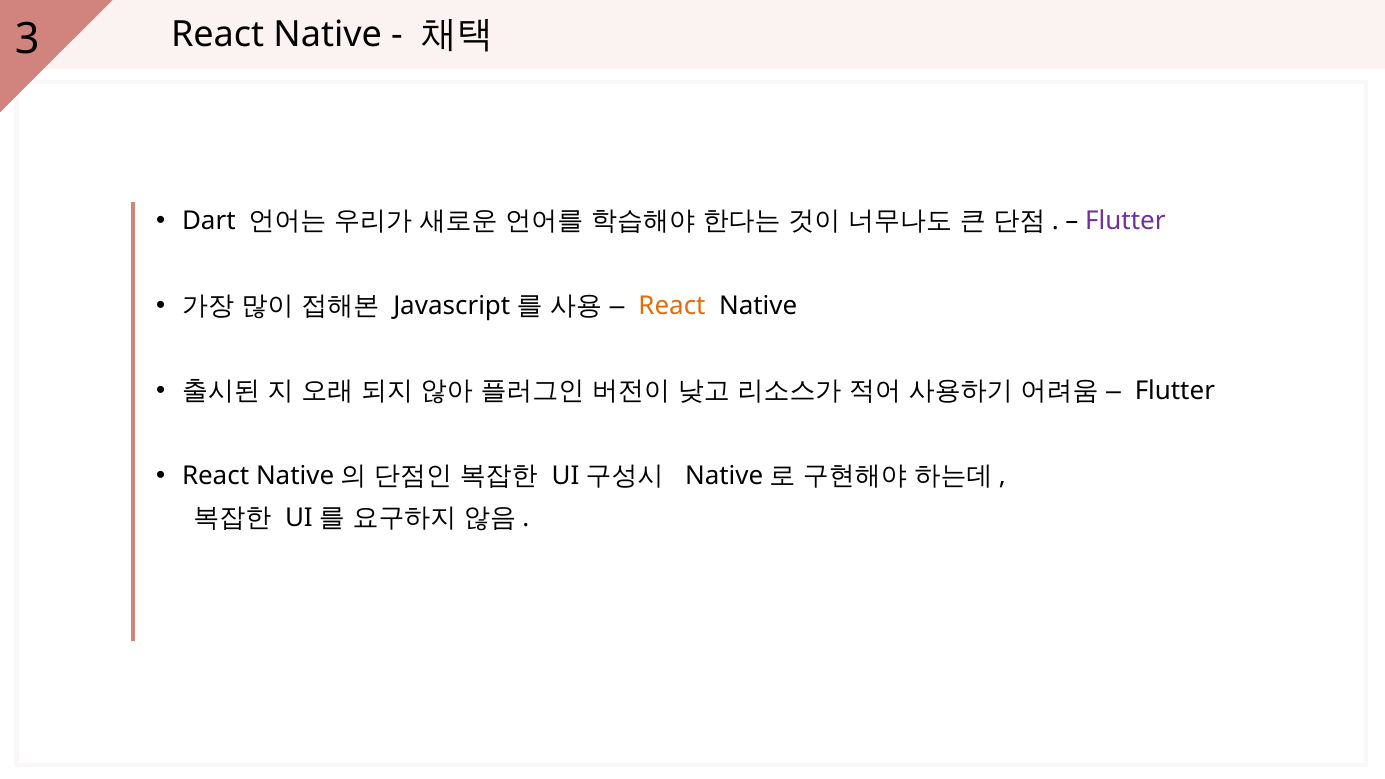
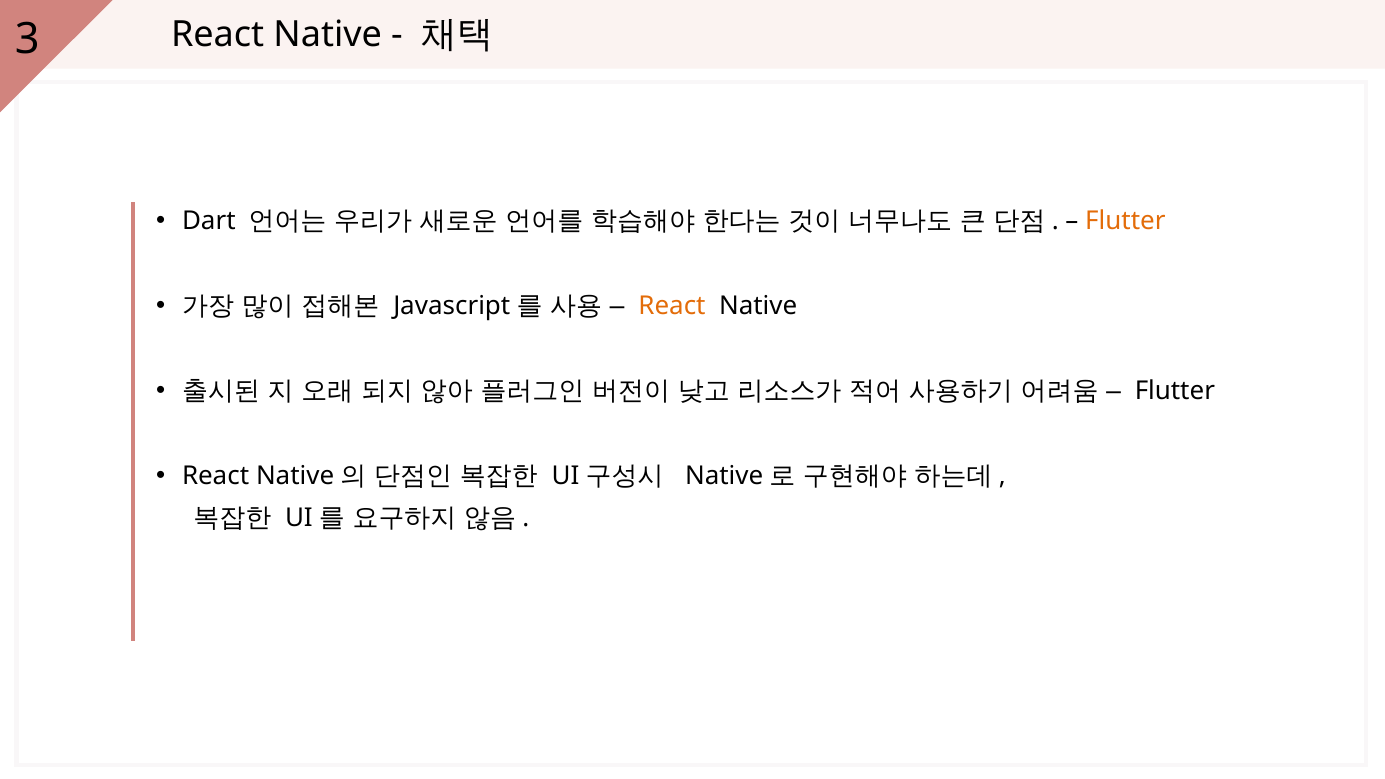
Flutter at (1125, 221) colour: purple -> orange
